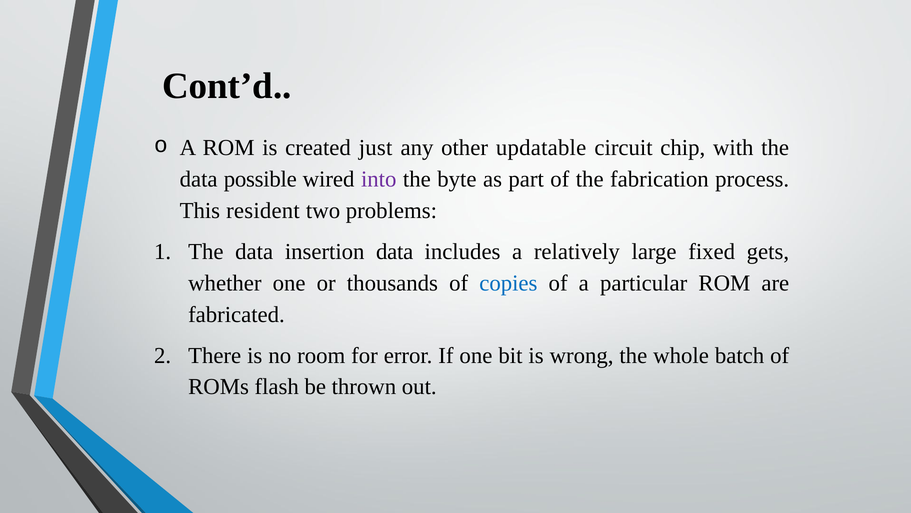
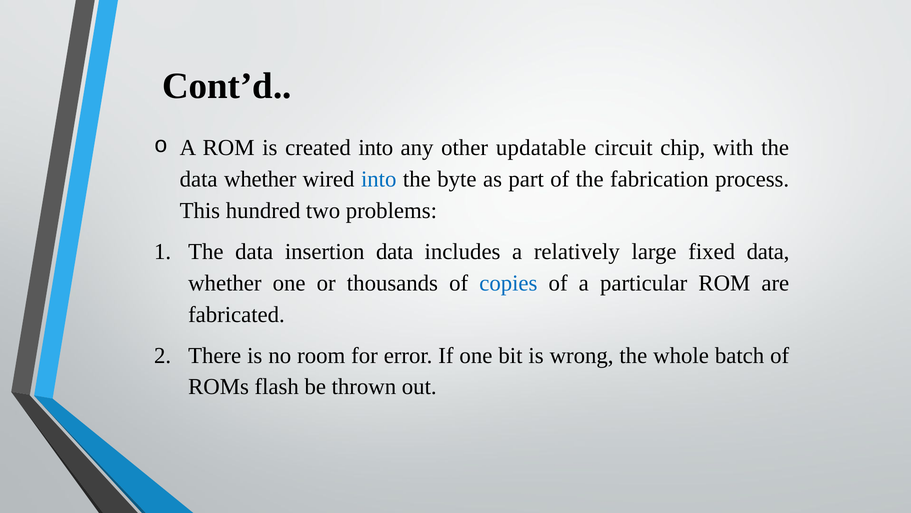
created just: just -> into
possible at (260, 179): possible -> whether
into at (379, 179) colour: purple -> blue
resident: resident -> hundred
fixed gets: gets -> data
